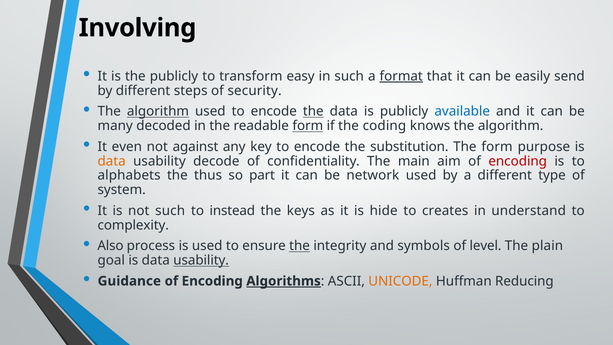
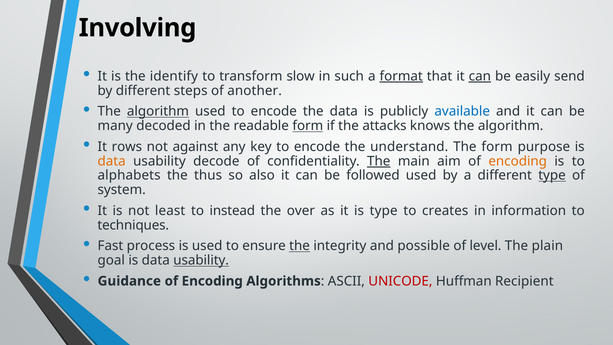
the publicly: publicly -> identify
easy: easy -> slow
can at (480, 76) underline: none -> present
security: security -> another
the at (313, 111) underline: present -> none
coding: coding -> attacks
even: even -> rows
substitution: substitution -> understand
The at (379, 161) underline: none -> present
encoding at (518, 161) colour: red -> orange
part: part -> also
network: network -> followed
type at (552, 175) underline: none -> present
not such: such -> least
keys: keys -> over
is hide: hide -> type
understand: understand -> information
complexity: complexity -> techniques
Also: Also -> Fast
symbols: symbols -> possible
Algorithms underline: present -> none
UNICODE colour: orange -> red
Reducing: Reducing -> Recipient
